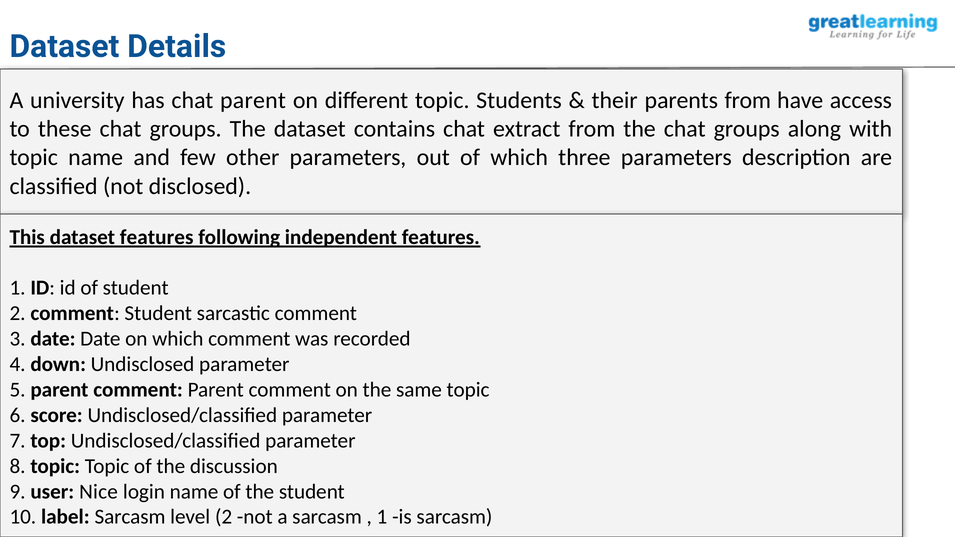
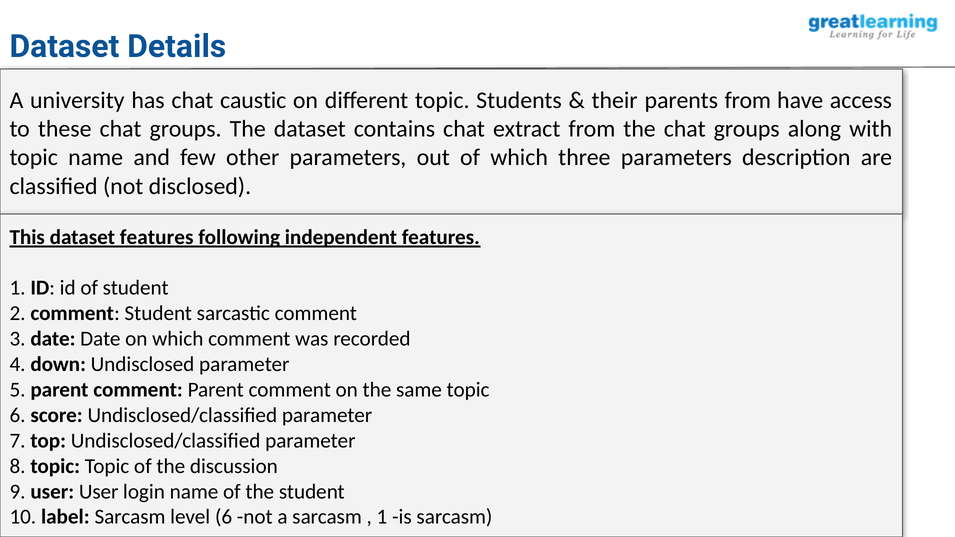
chat parent: parent -> caustic
user Nice: Nice -> User
level 2: 2 -> 6
